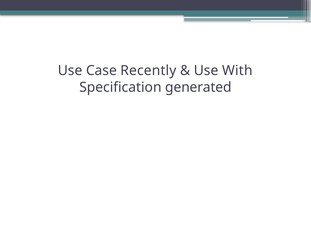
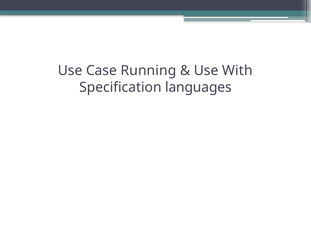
Recently: Recently -> Running
generated: generated -> languages
